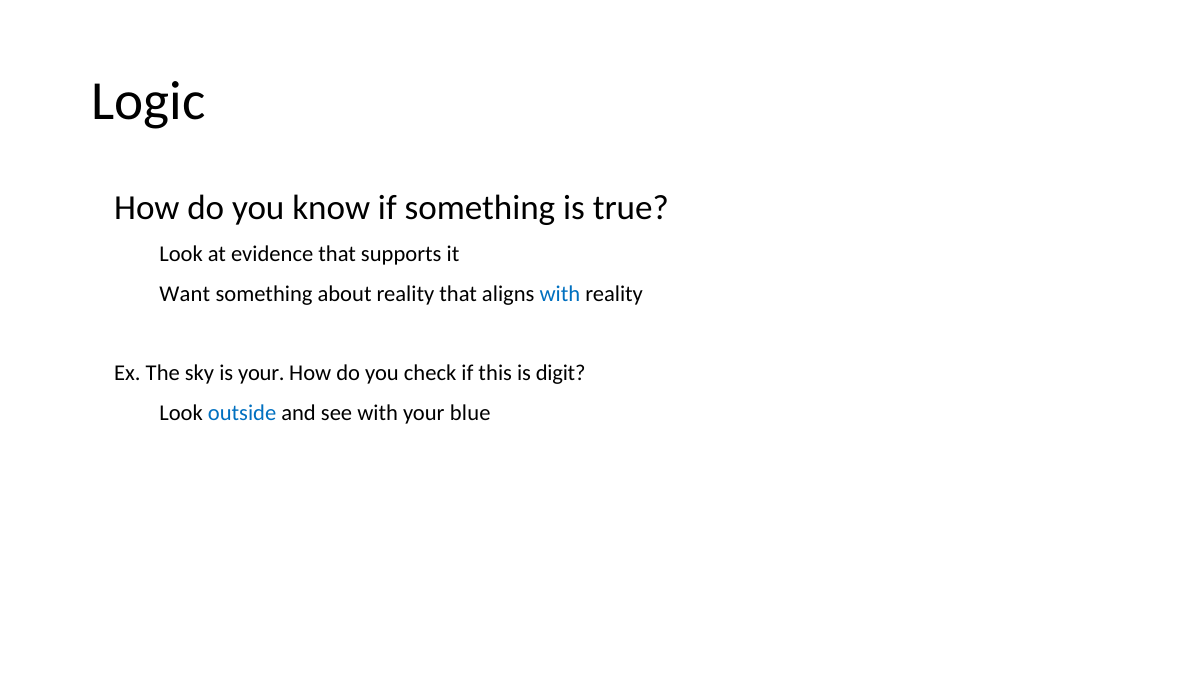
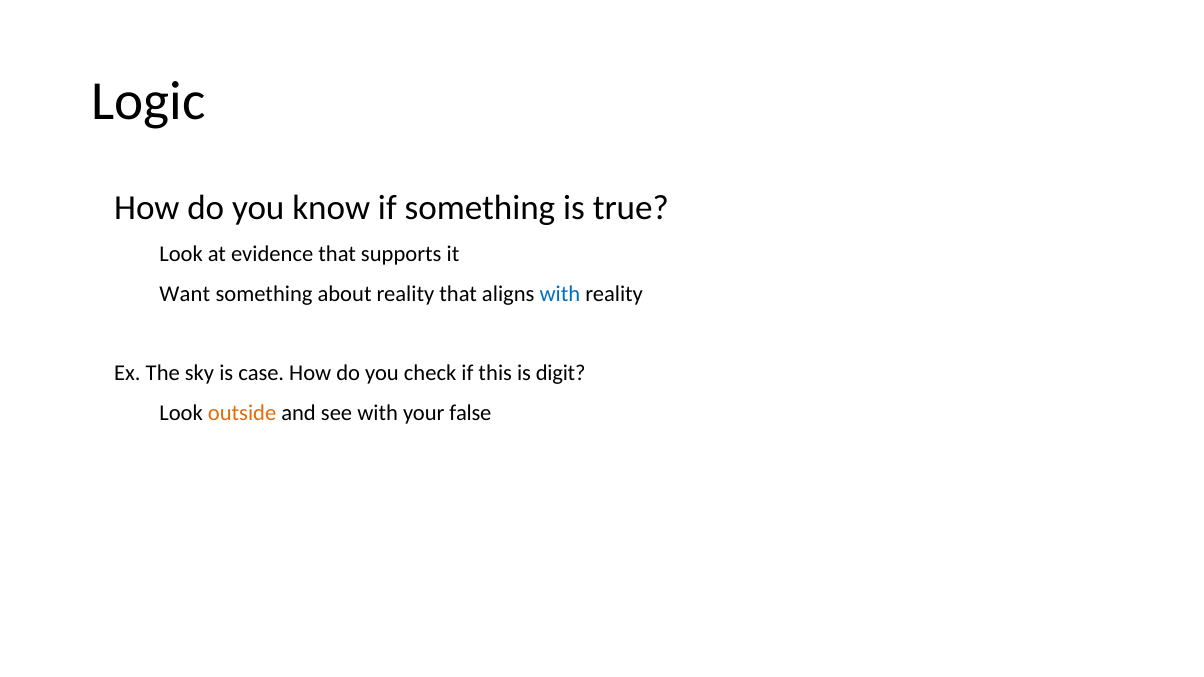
is your: your -> case
outside colour: blue -> orange
blue: blue -> false
